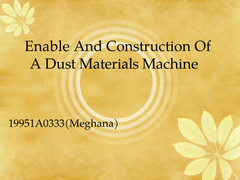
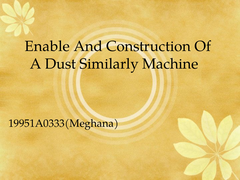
Materials: Materials -> Similarly
